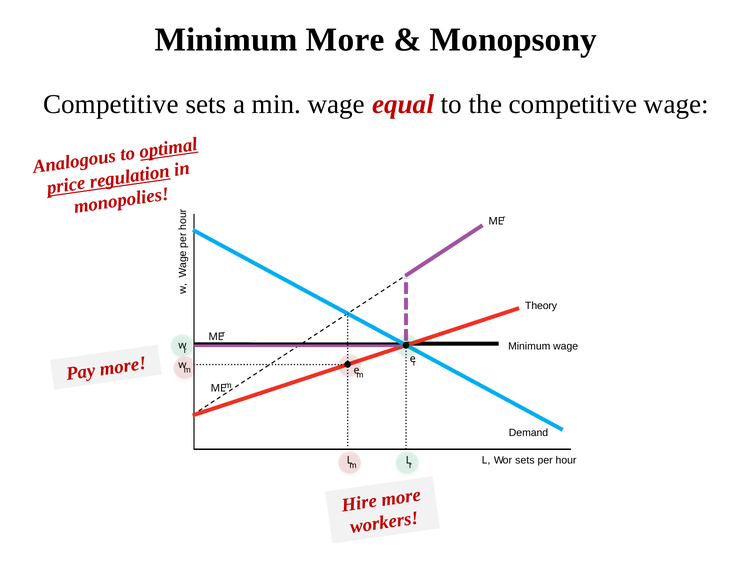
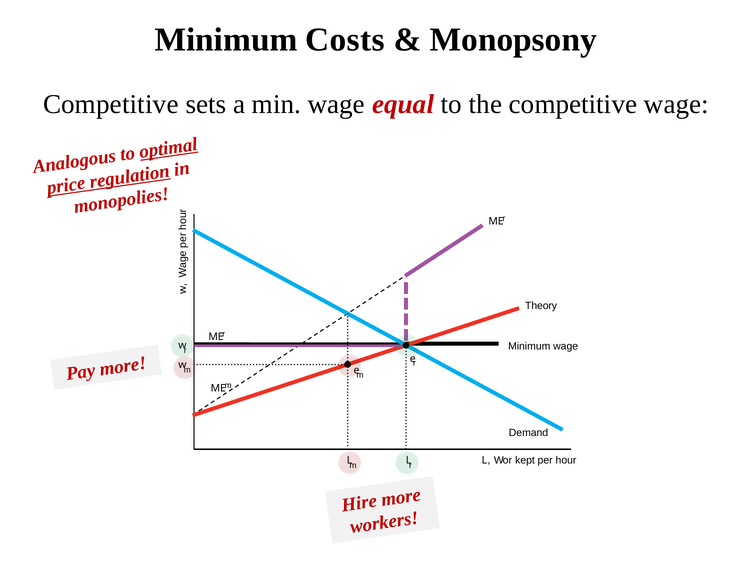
Minimum More: More -> Costs
sets at (525, 460): sets -> kept
